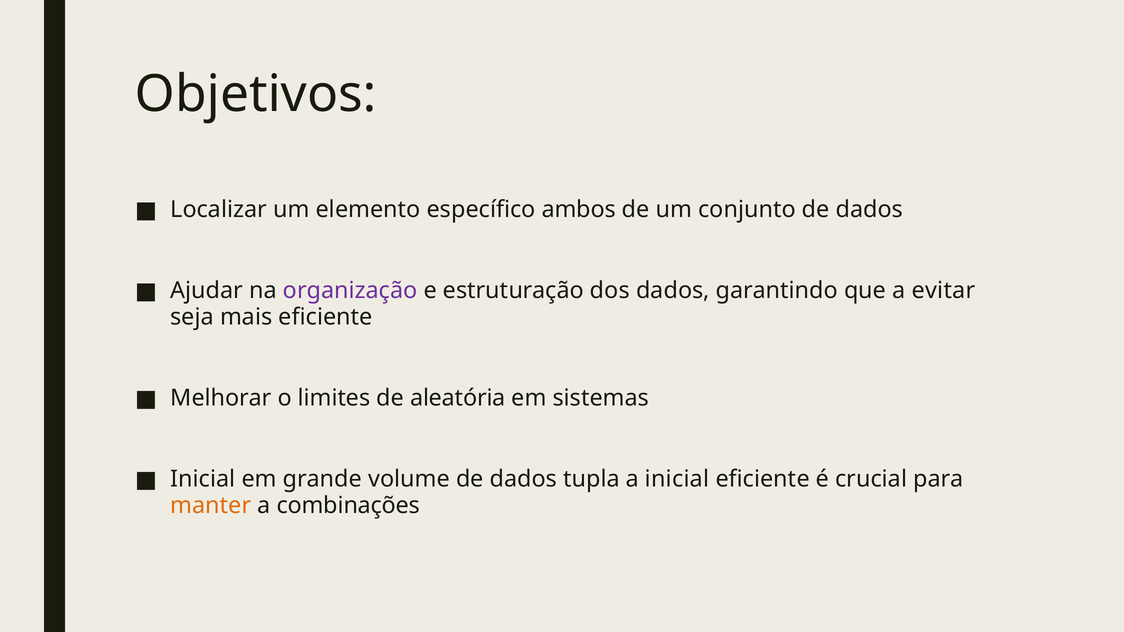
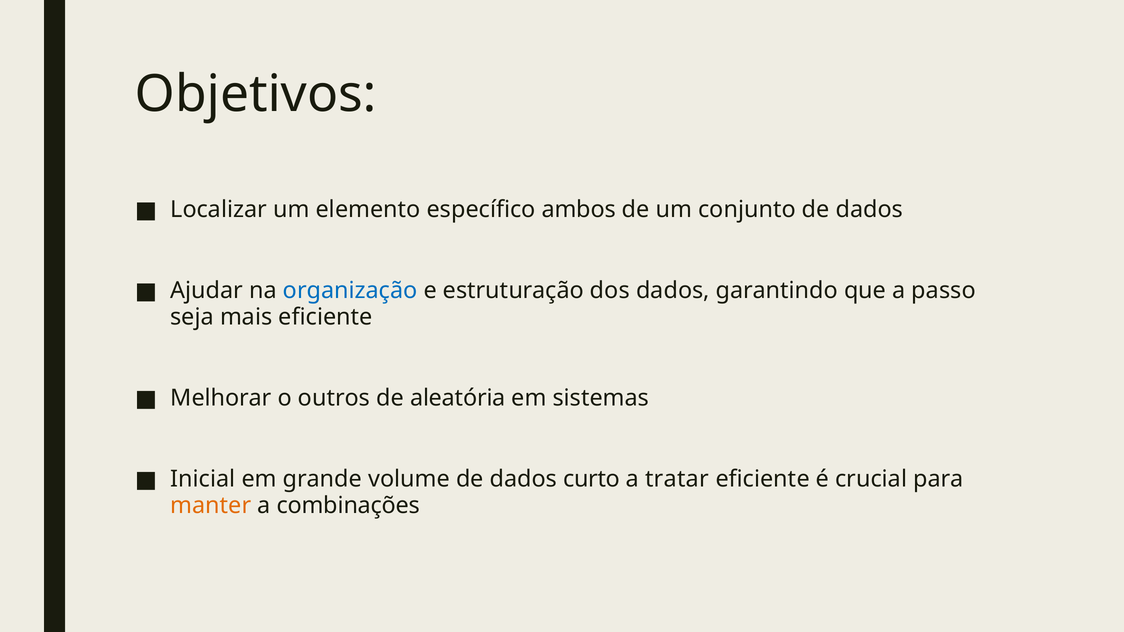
organização colour: purple -> blue
evitar: evitar -> passo
limites: limites -> outros
tupla: tupla -> curto
a inicial: inicial -> tratar
